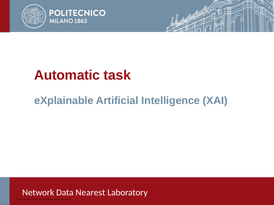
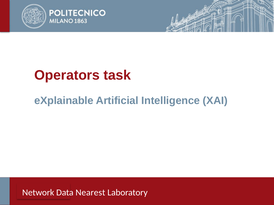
Automatic: Automatic -> Operators
